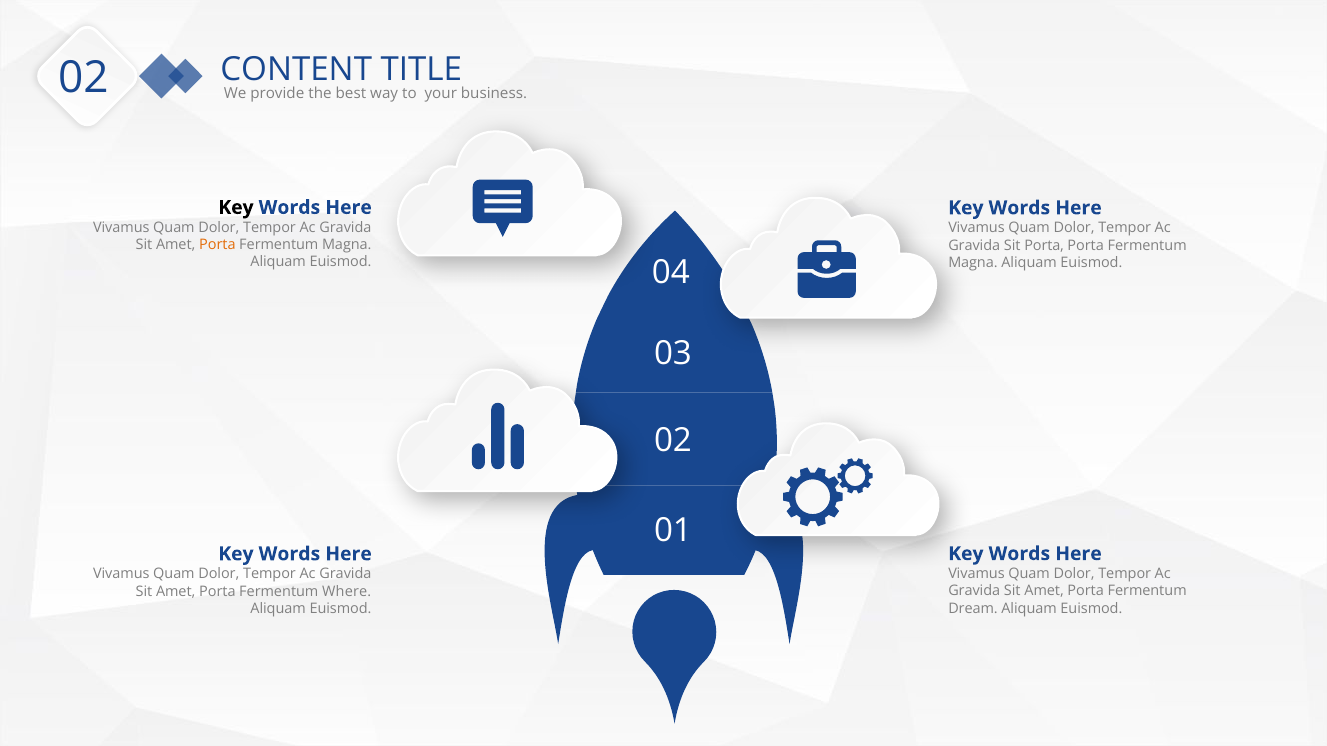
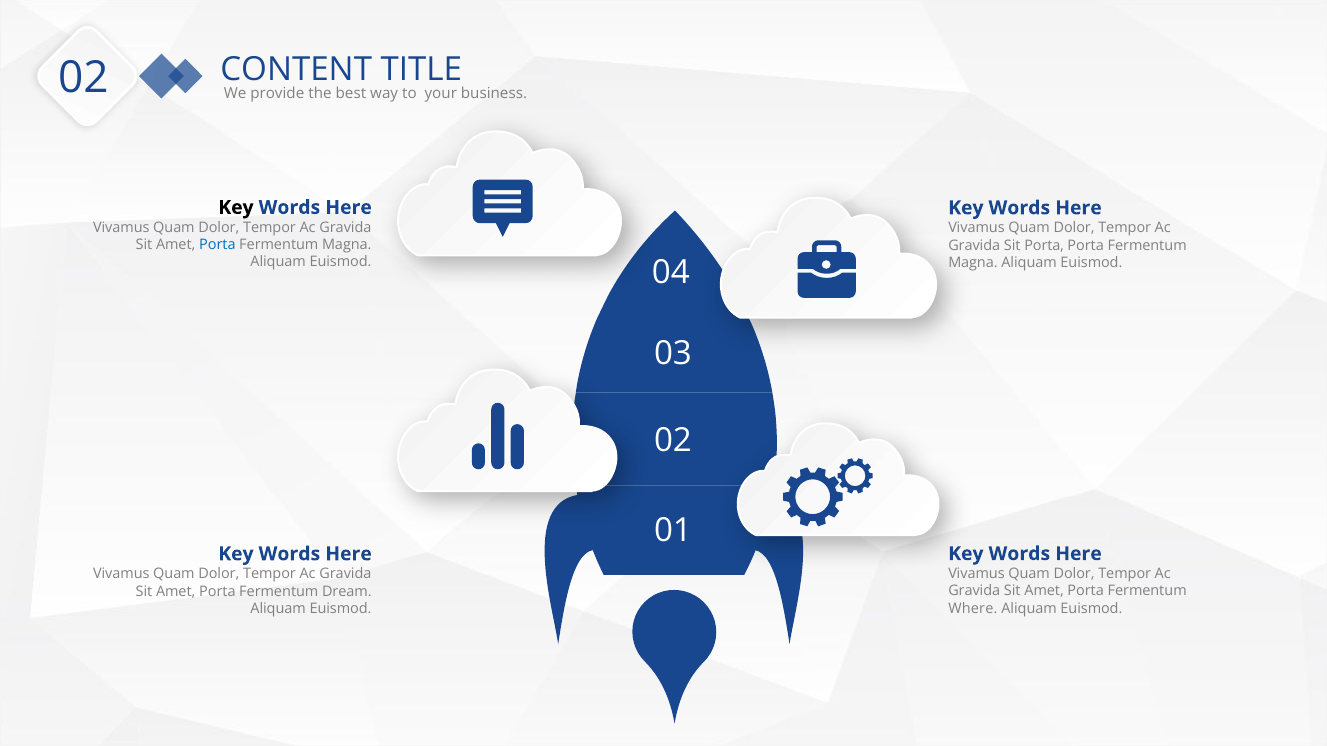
Porta at (217, 245) colour: orange -> blue
Where: Where -> Dream
Dream: Dream -> Where
